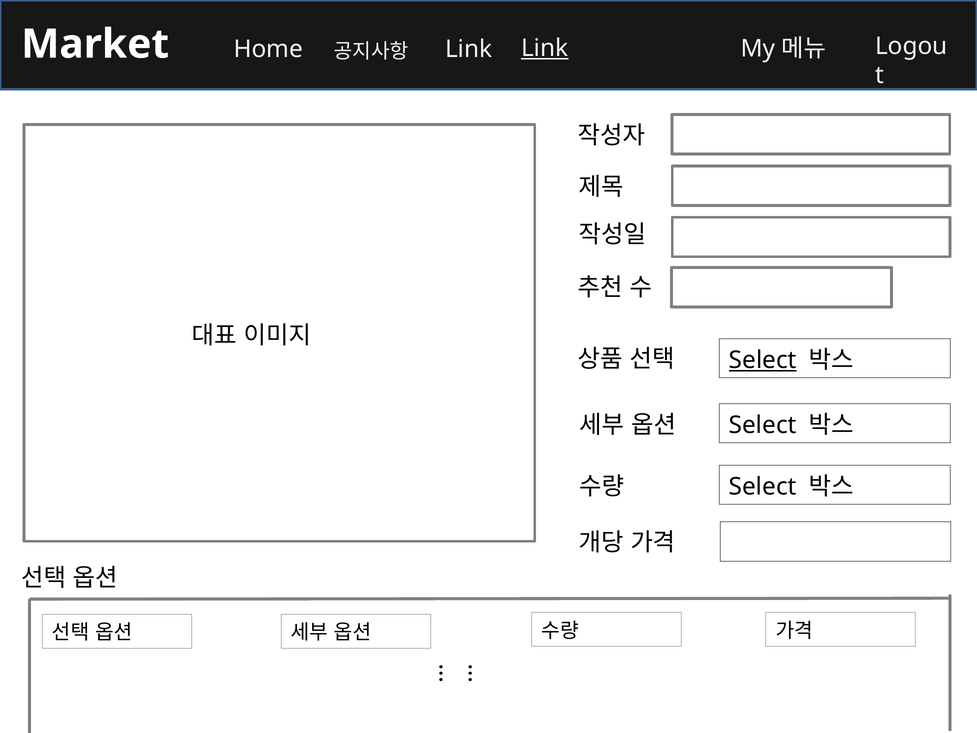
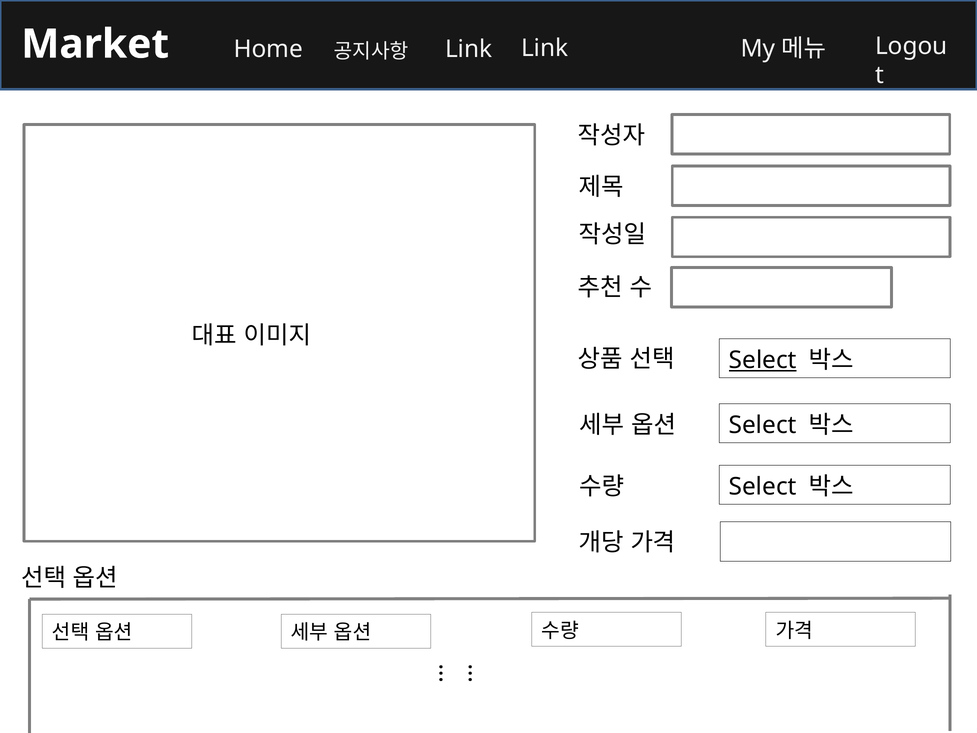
Link at (545, 48) underline: present -> none
